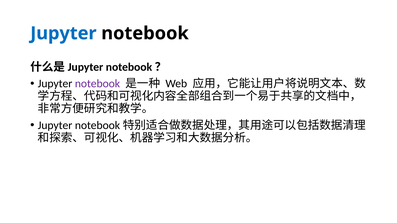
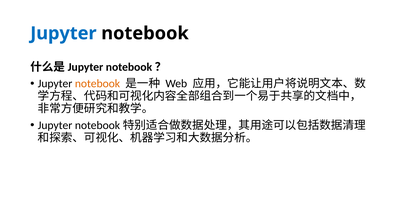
notebook at (97, 84) colour: purple -> orange
